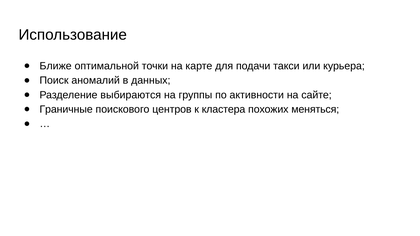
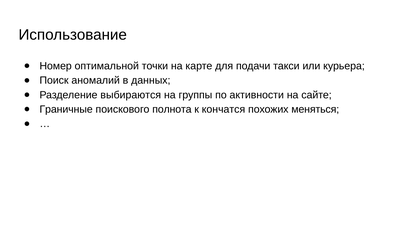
Ближе: Ближе -> Номер
центров: центров -> полнота
кластера: кластера -> кончатся
